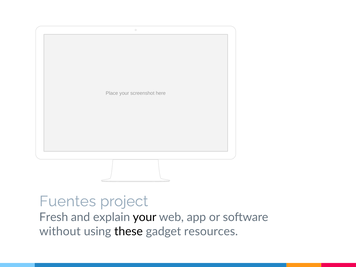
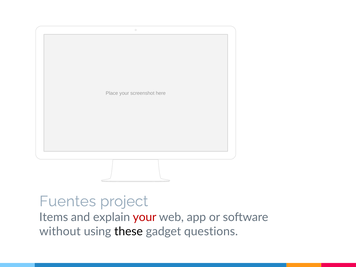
Fresh: Fresh -> Items
your at (145, 217) colour: black -> red
resources: resources -> questions
